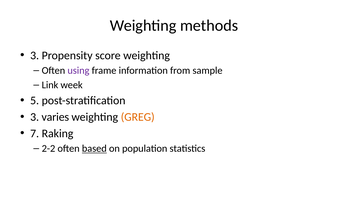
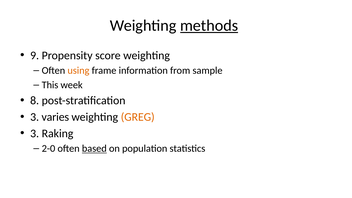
methods underline: none -> present
3 at (35, 55): 3 -> 9
using colour: purple -> orange
Link: Link -> This
5: 5 -> 8
7 at (35, 133): 7 -> 3
2-2: 2-2 -> 2-0
